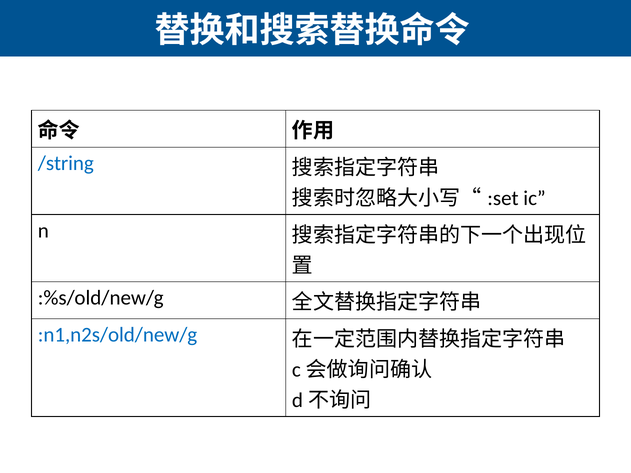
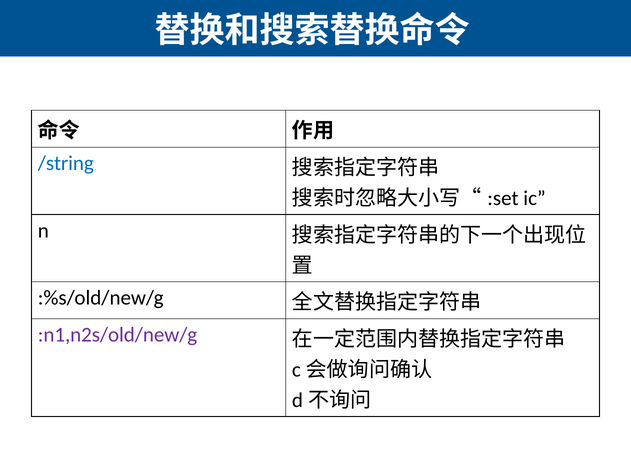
:n1,n2s/old/new/g colour: blue -> purple
